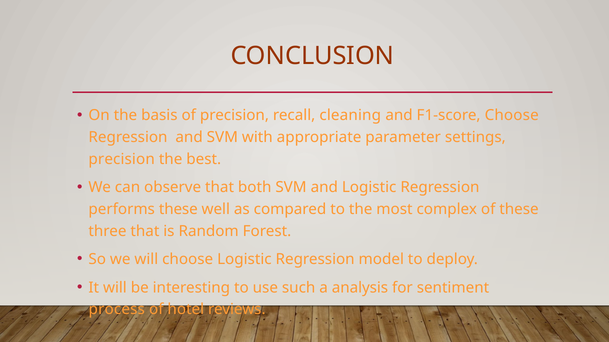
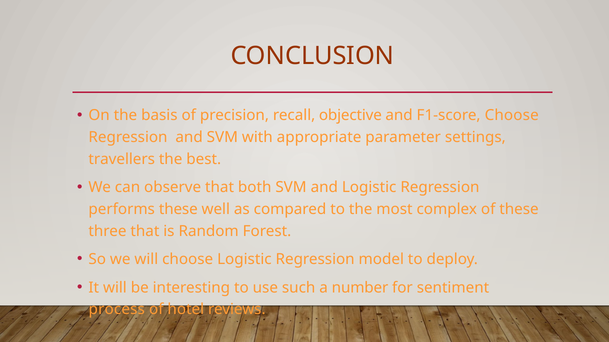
cleaning: cleaning -> objective
precision at (122, 159): precision -> travellers
analysis: analysis -> number
